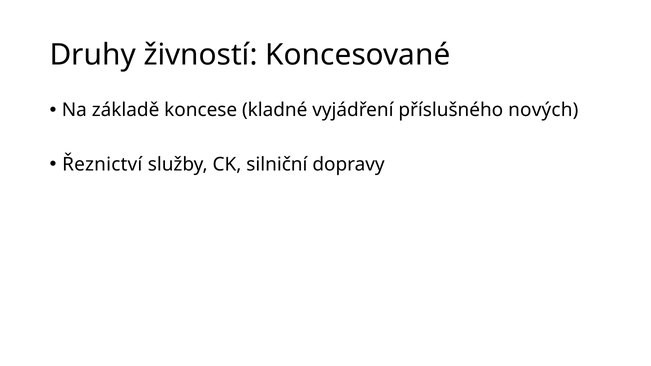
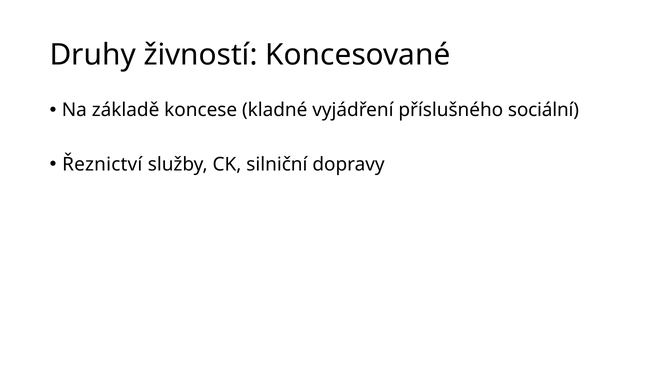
nových: nových -> sociální
